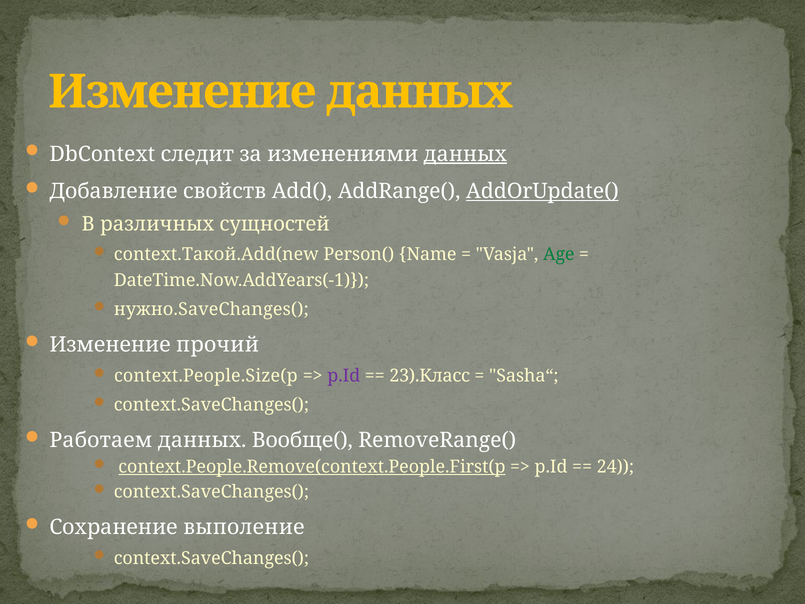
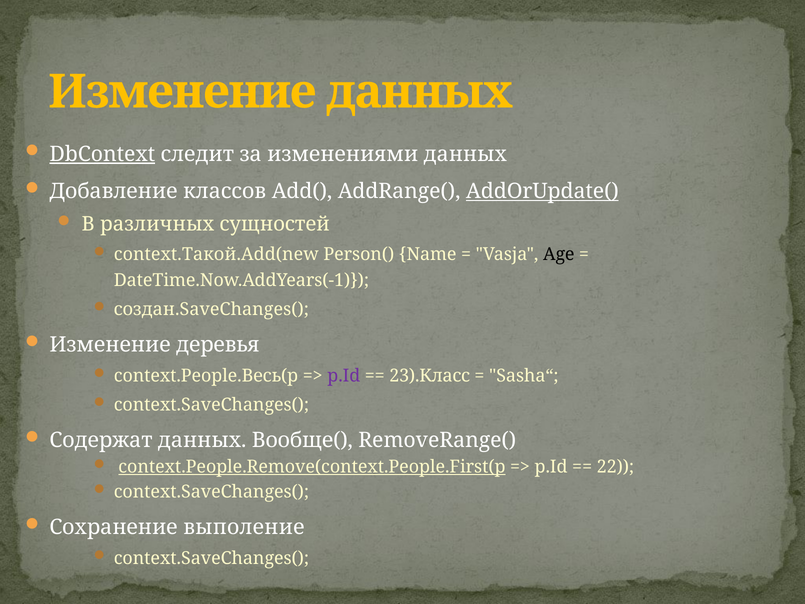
DbContext underline: none -> present
данных at (465, 154) underline: present -> none
свойств: свойств -> классов
Age colour: green -> black
нужно.SaveChanges(: нужно.SaveChanges( -> создан.SaveChanges(
прочий: прочий -> деревья
context.People.Size(p: context.People.Size(p -> context.People.Весь(p
Работаем: Работаем -> Содержат
24: 24 -> 22
